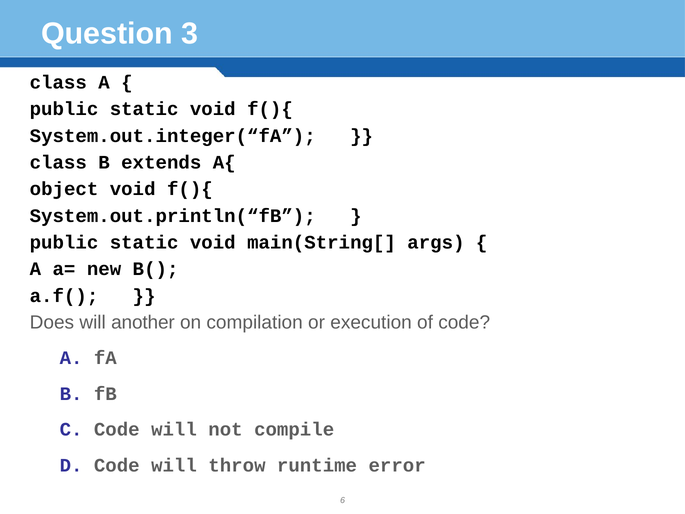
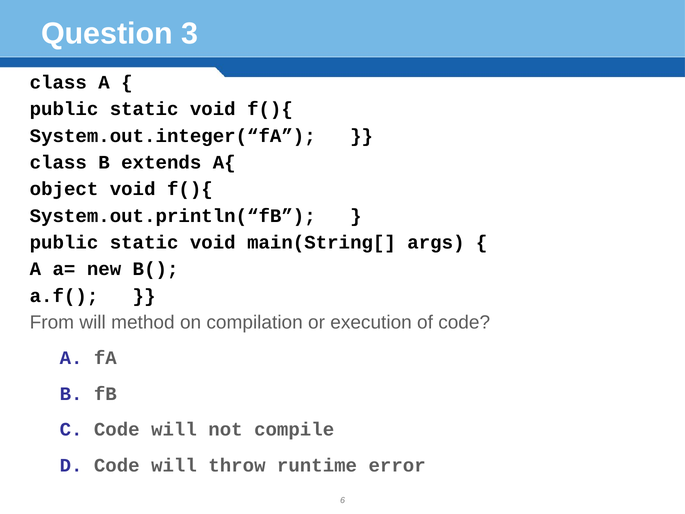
Does: Does -> From
another: another -> method
